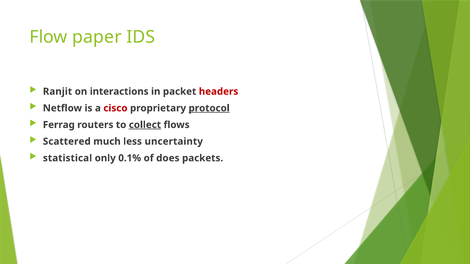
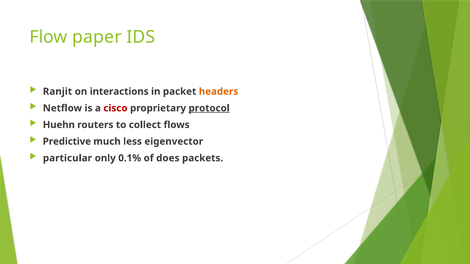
headers colour: red -> orange
Ferrag: Ferrag -> Huehn
collect underline: present -> none
Scattered: Scattered -> Predictive
uncertainty: uncertainty -> eigenvector
statistical: statistical -> particular
